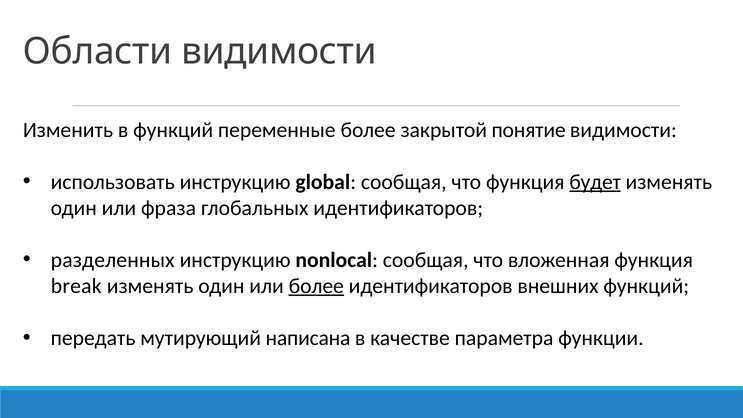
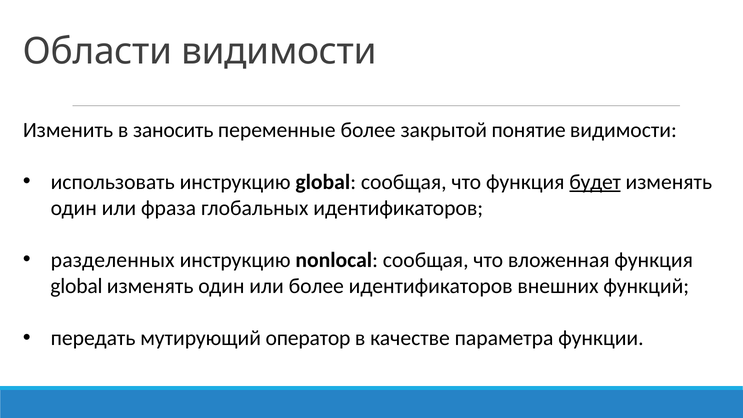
в функций: функций -> заносить
break at (76, 286): break -> global
более at (316, 286) underline: present -> none
написана: написана -> оператор
